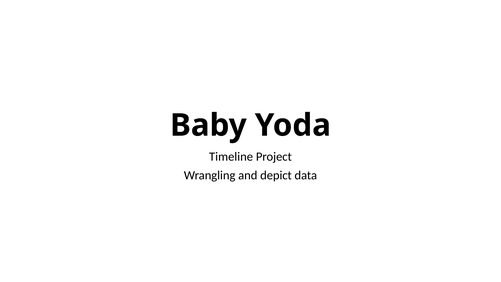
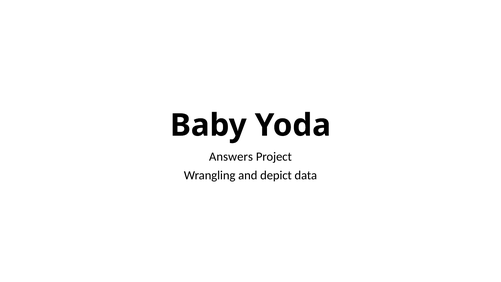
Timeline: Timeline -> Answers
